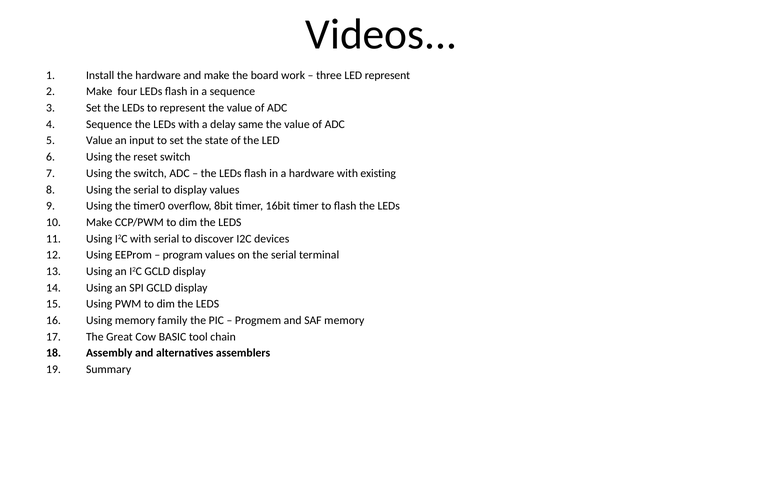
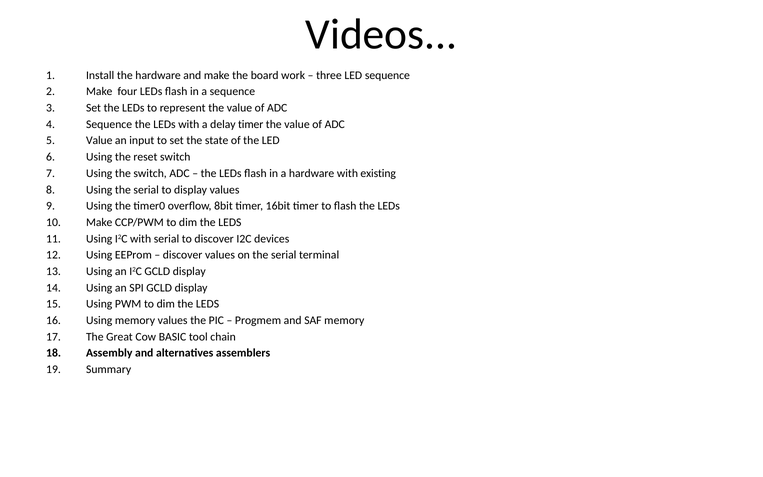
LED represent: represent -> sequence
delay same: same -> timer
program at (183, 255): program -> discover
memory family: family -> values
